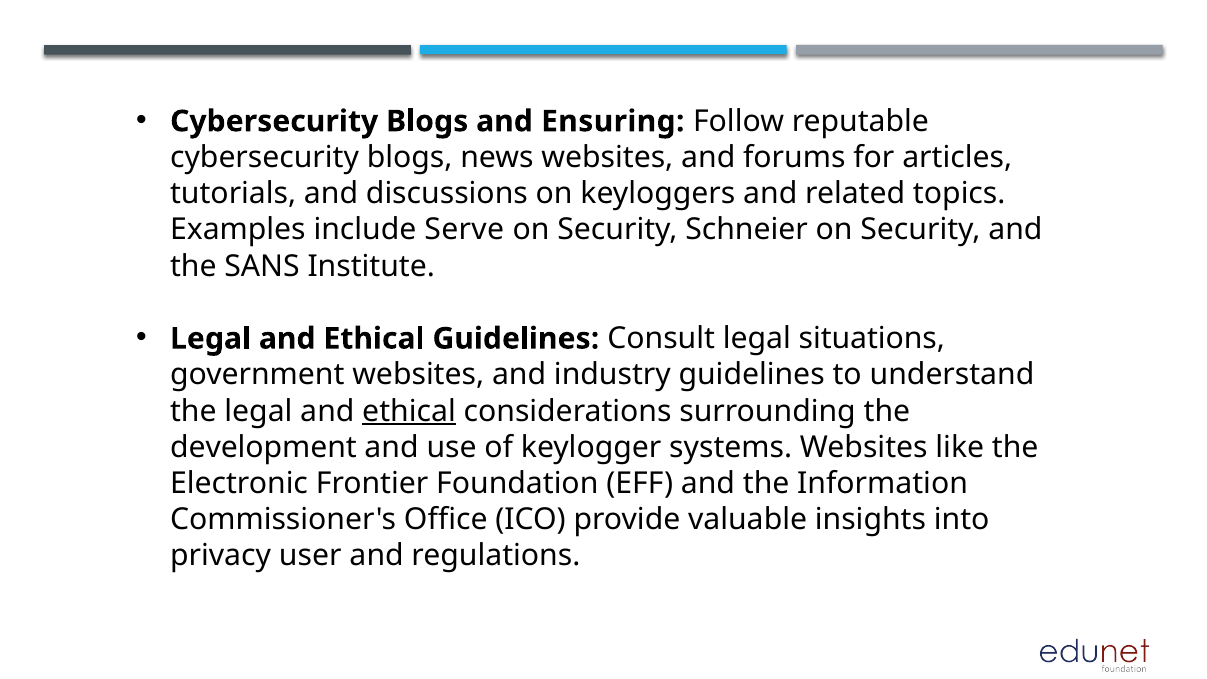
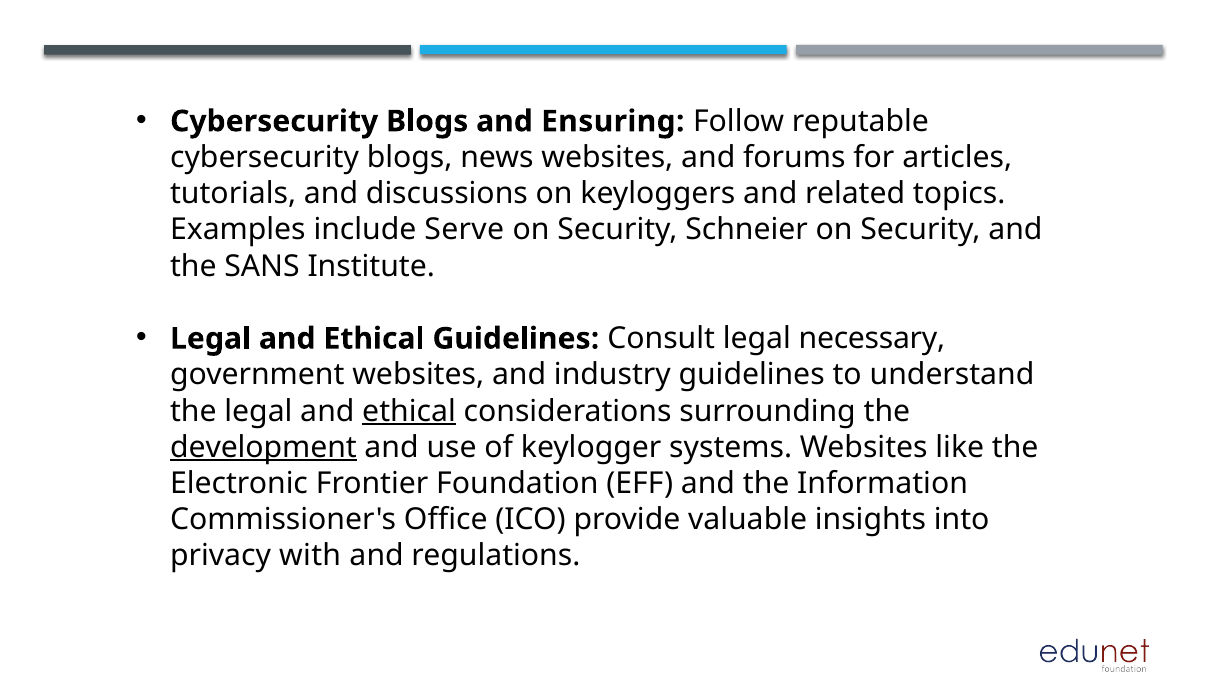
situations: situations -> necessary
development underline: none -> present
user: user -> with
